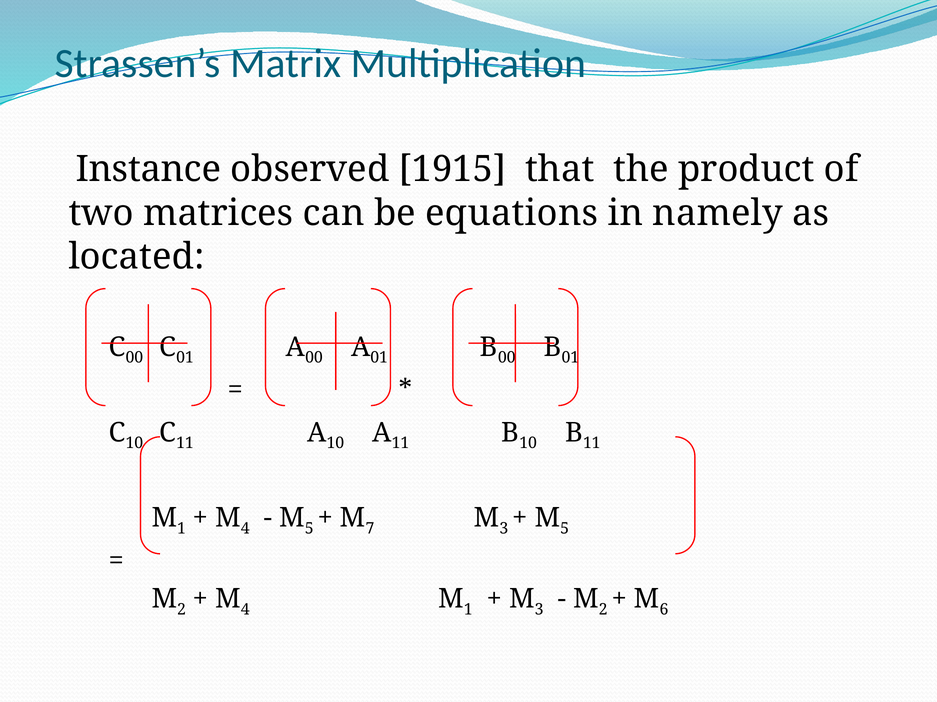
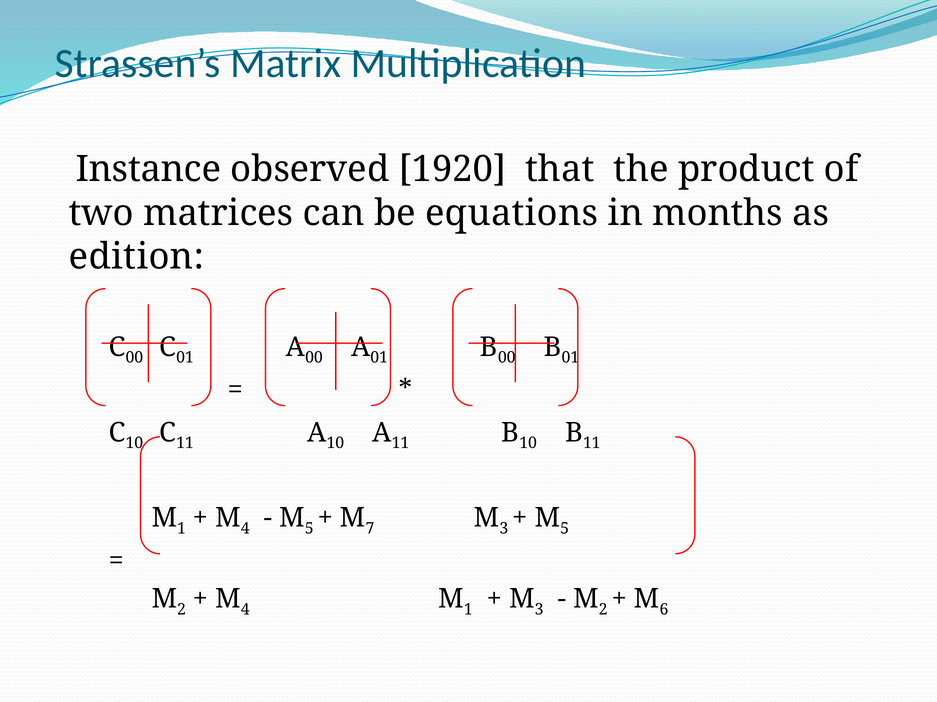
1915: 1915 -> 1920
namely: namely -> months
located: located -> edition
